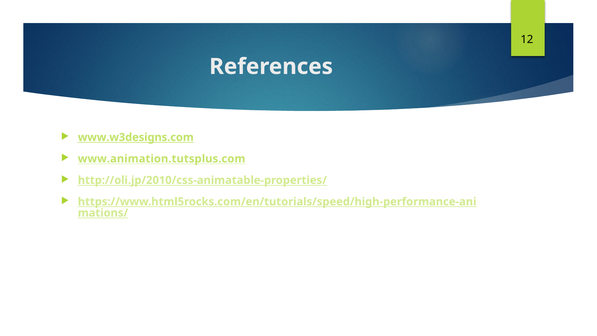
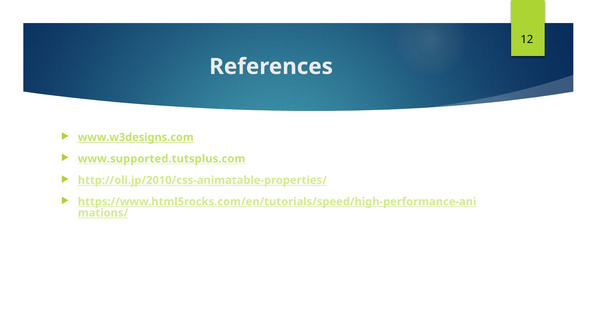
www.animation.tutsplus.com: www.animation.tutsplus.com -> www.supported.tutsplus.com
